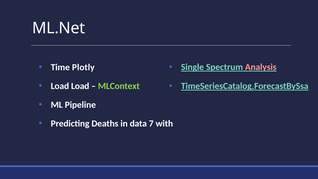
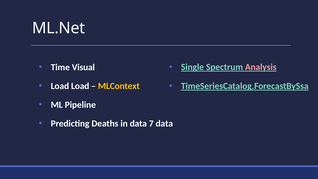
Plotly: Plotly -> Visual
MLContext colour: light green -> yellow
7 with: with -> data
